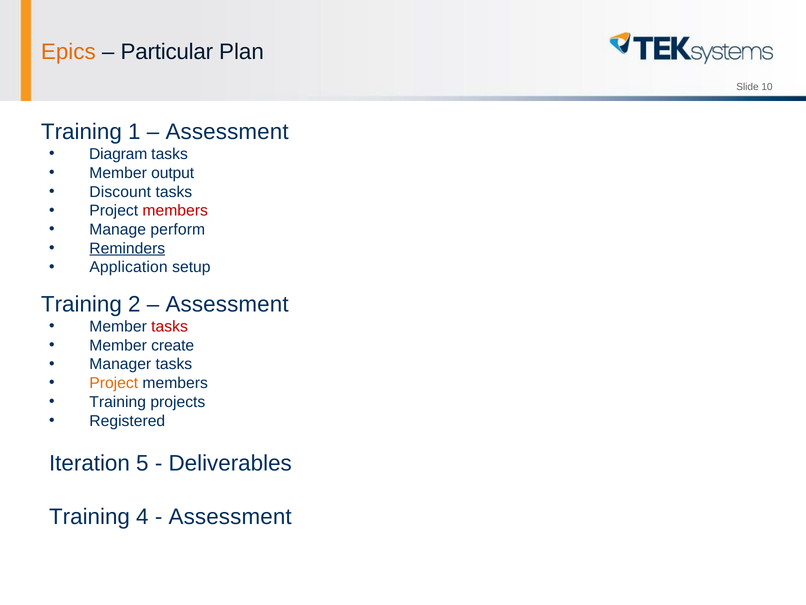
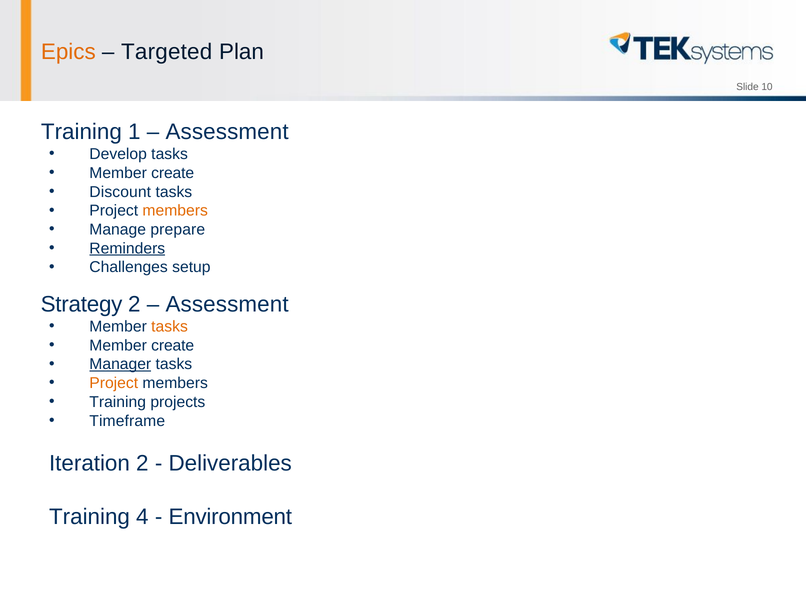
Particular: Particular -> Targeted
Diagram: Diagram -> Develop
output at (173, 173): output -> create
members at (175, 211) colour: red -> orange
perform: perform -> prepare
Application: Application -> Challenges
Training at (81, 304): Training -> Strategy
tasks at (170, 326) colour: red -> orange
Manager underline: none -> present
Registered: Registered -> Timeframe
Iteration 5: 5 -> 2
Assessment at (230, 517): Assessment -> Environment
